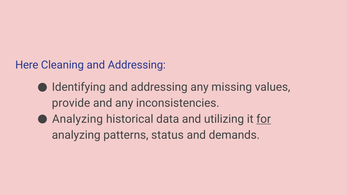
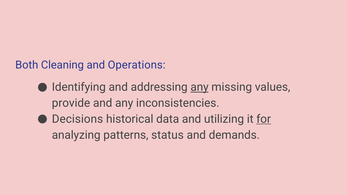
Here: Here -> Both
Cleaning and Addressing: Addressing -> Operations
any at (200, 87) underline: none -> present
Analyzing at (77, 119): Analyzing -> Decisions
